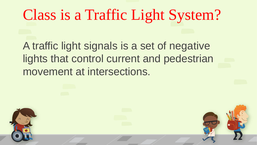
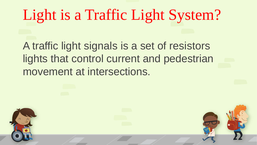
Class at (40, 15): Class -> Light
negative: negative -> resistors
